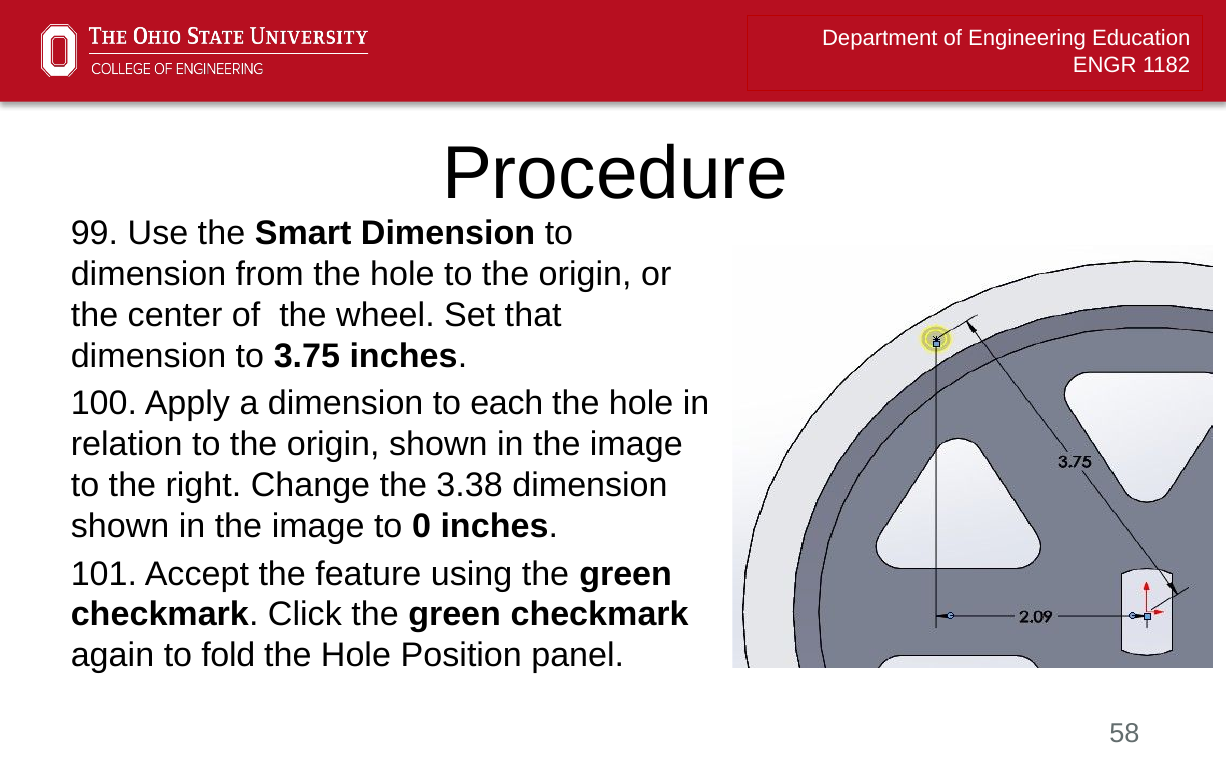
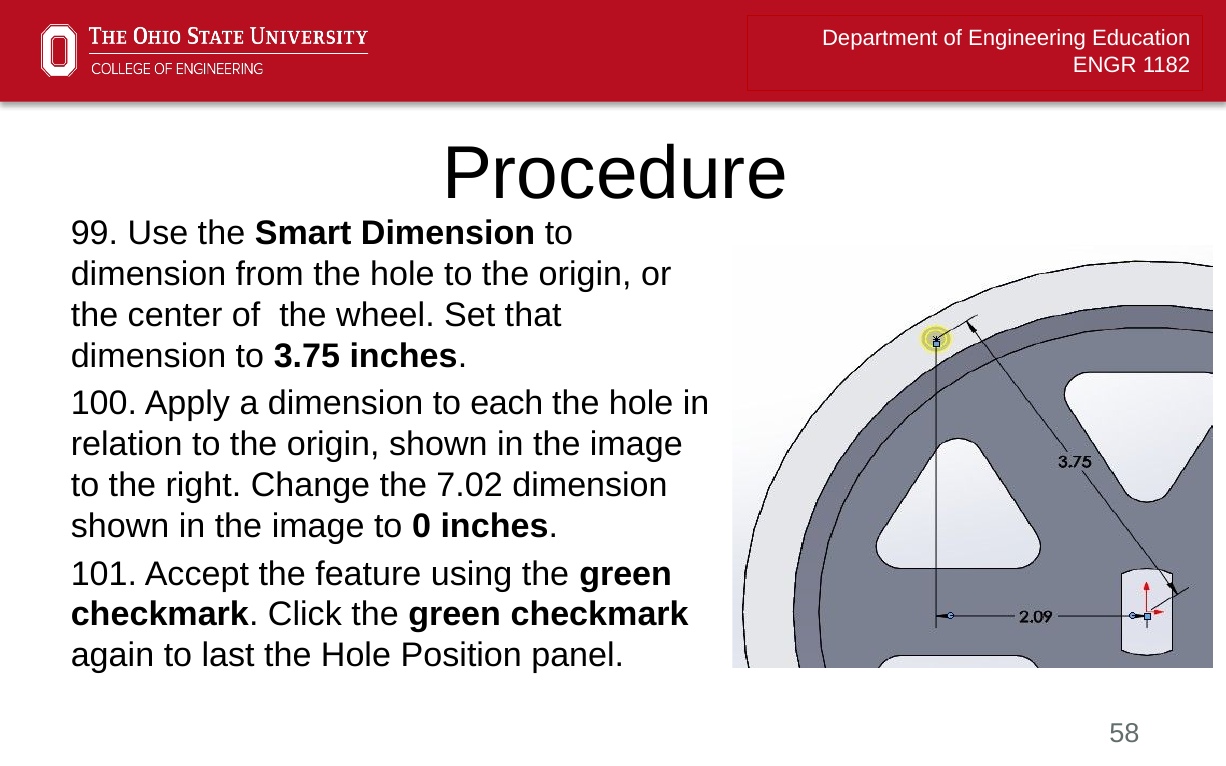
3.38: 3.38 -> 7.02
fold: fold -> last
